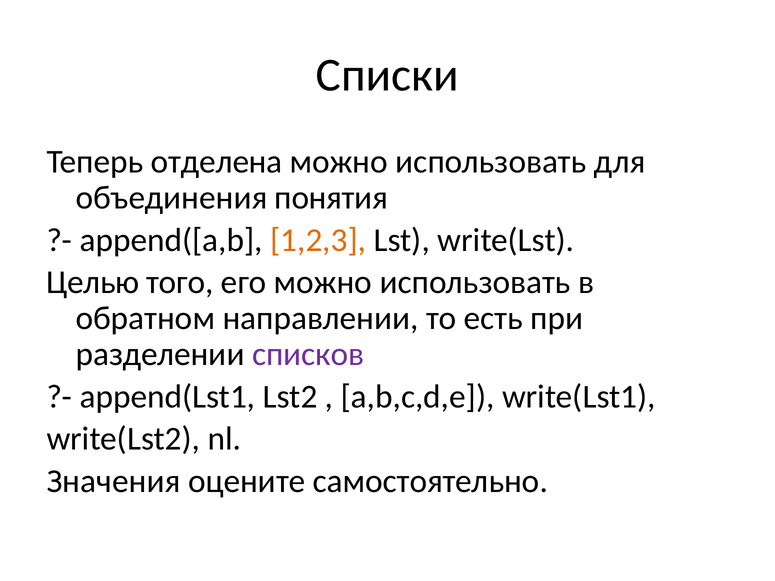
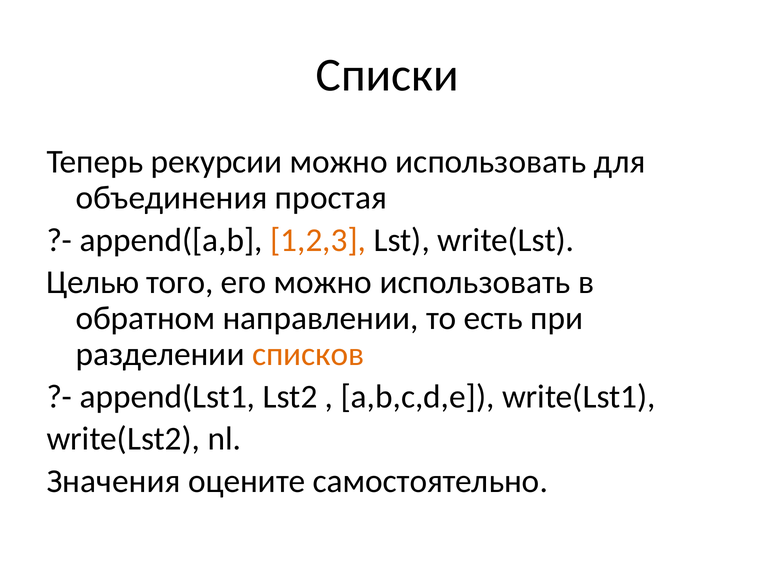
отделена: отделена -> рекурсии
понятия: понятия -> простая
списков colour: purple -> orange
